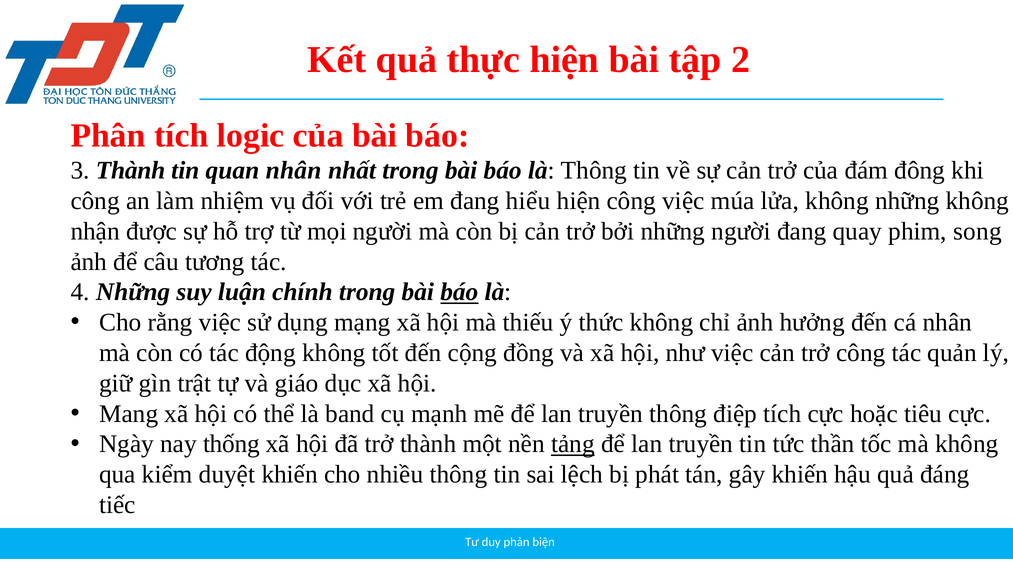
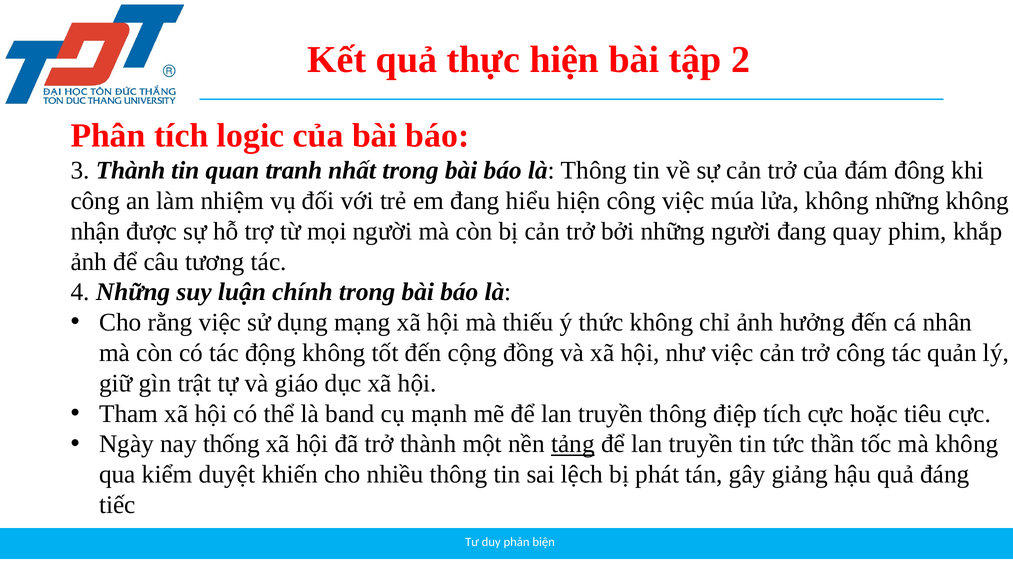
quan nhân: nhân -> tranh
song: song -> khắp
báo at (459, 292) underline: present -> none
Mang: Mang -> Tham
gây khiến: khiến -> giảng
